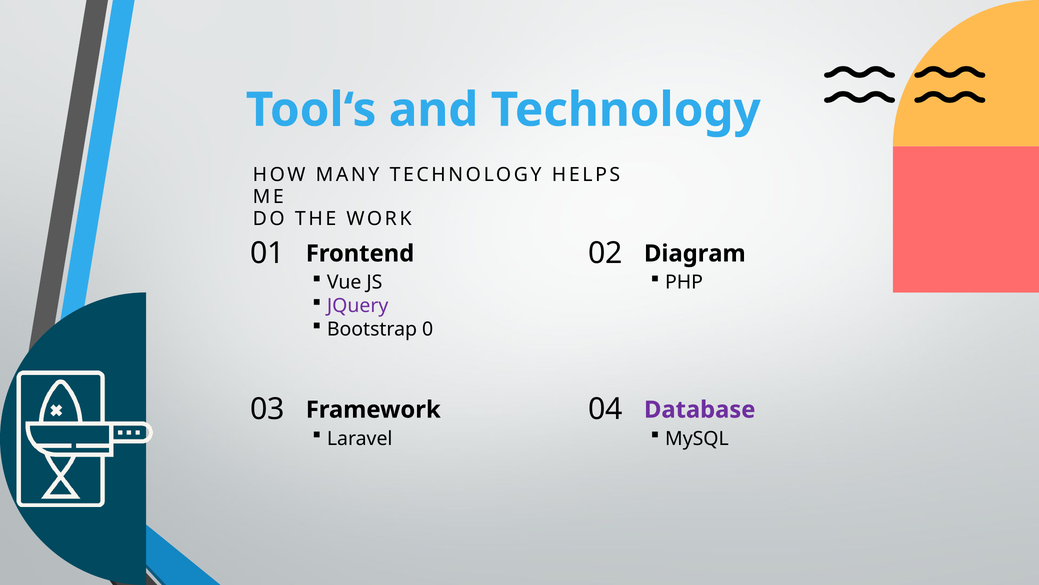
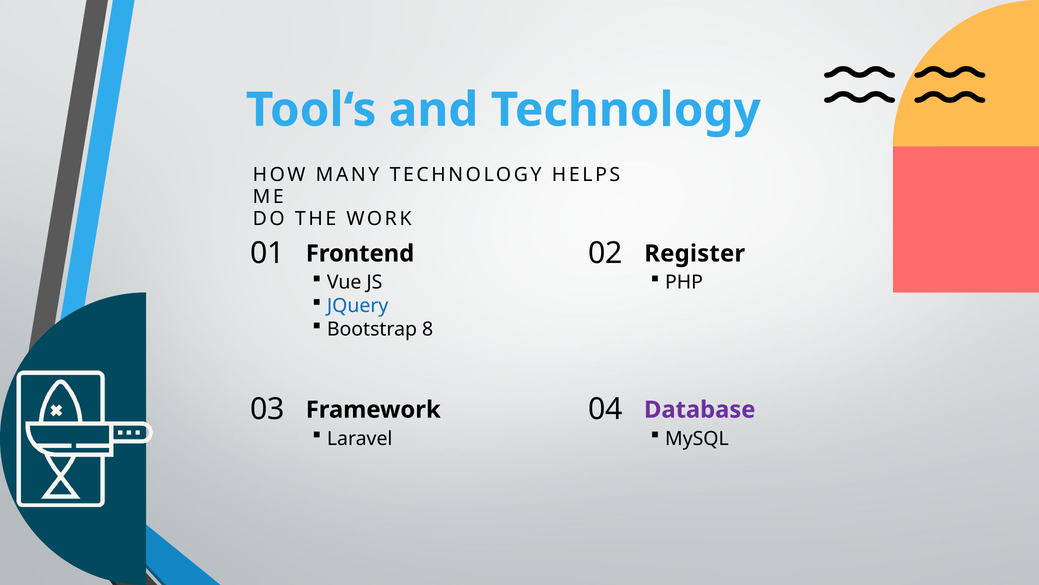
Diagram: Diagram -> Register
JQuery colour: purple -> blue
0: 0 -> 8
